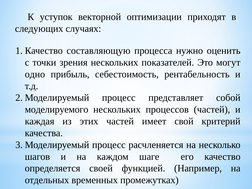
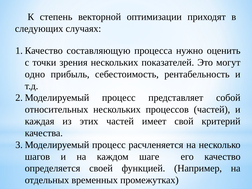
уступок: уступок -> степень
моделируемого: моделируемого -> относительных
